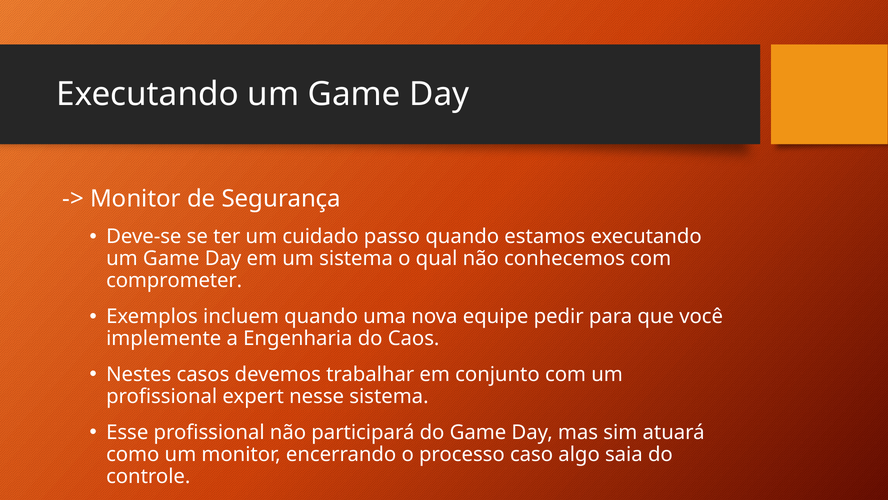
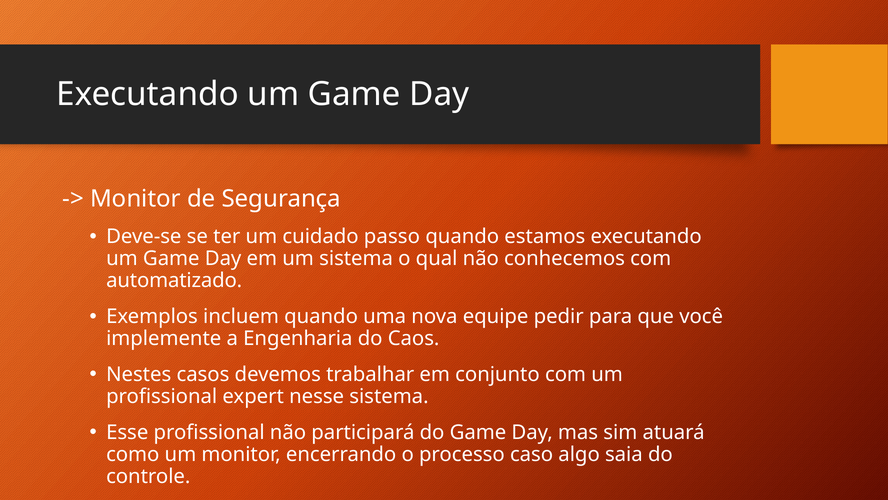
comprometer: comprometer -> automatizado
